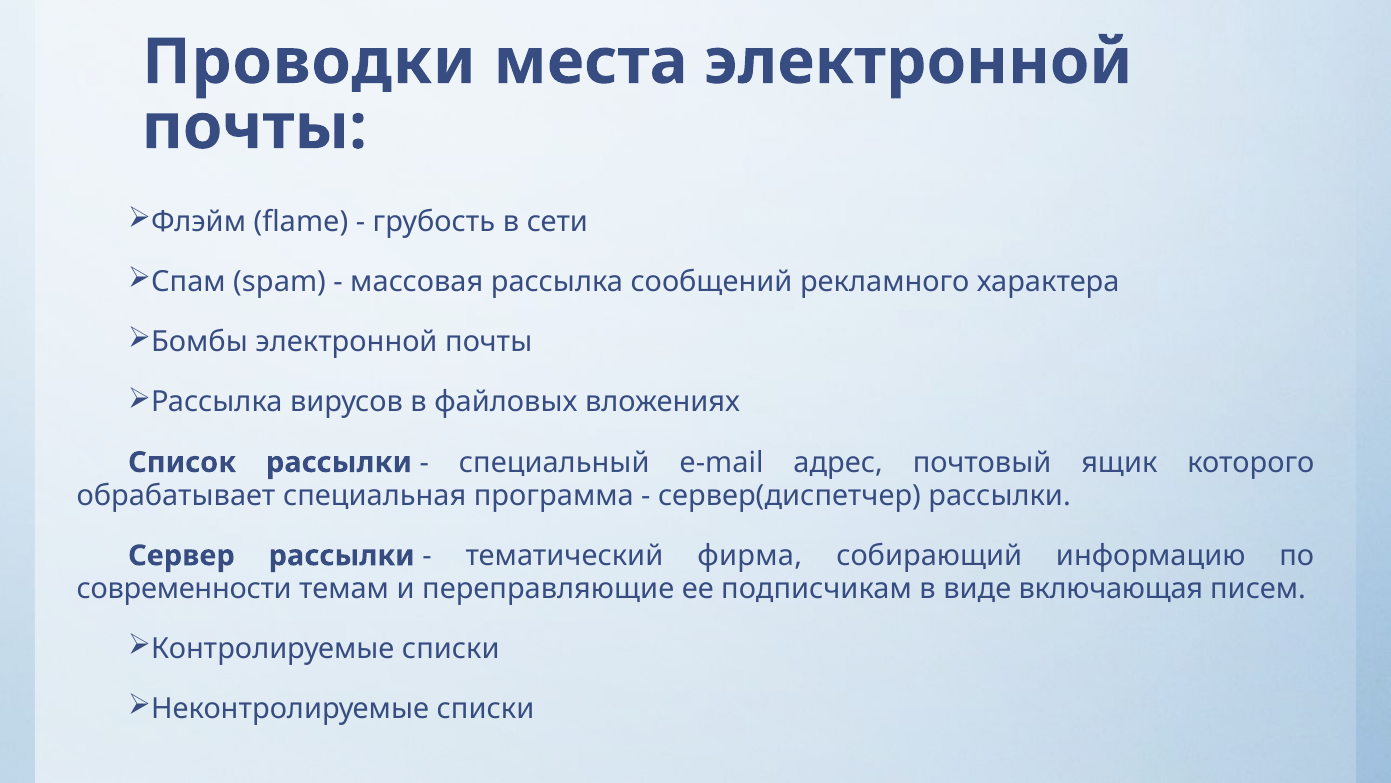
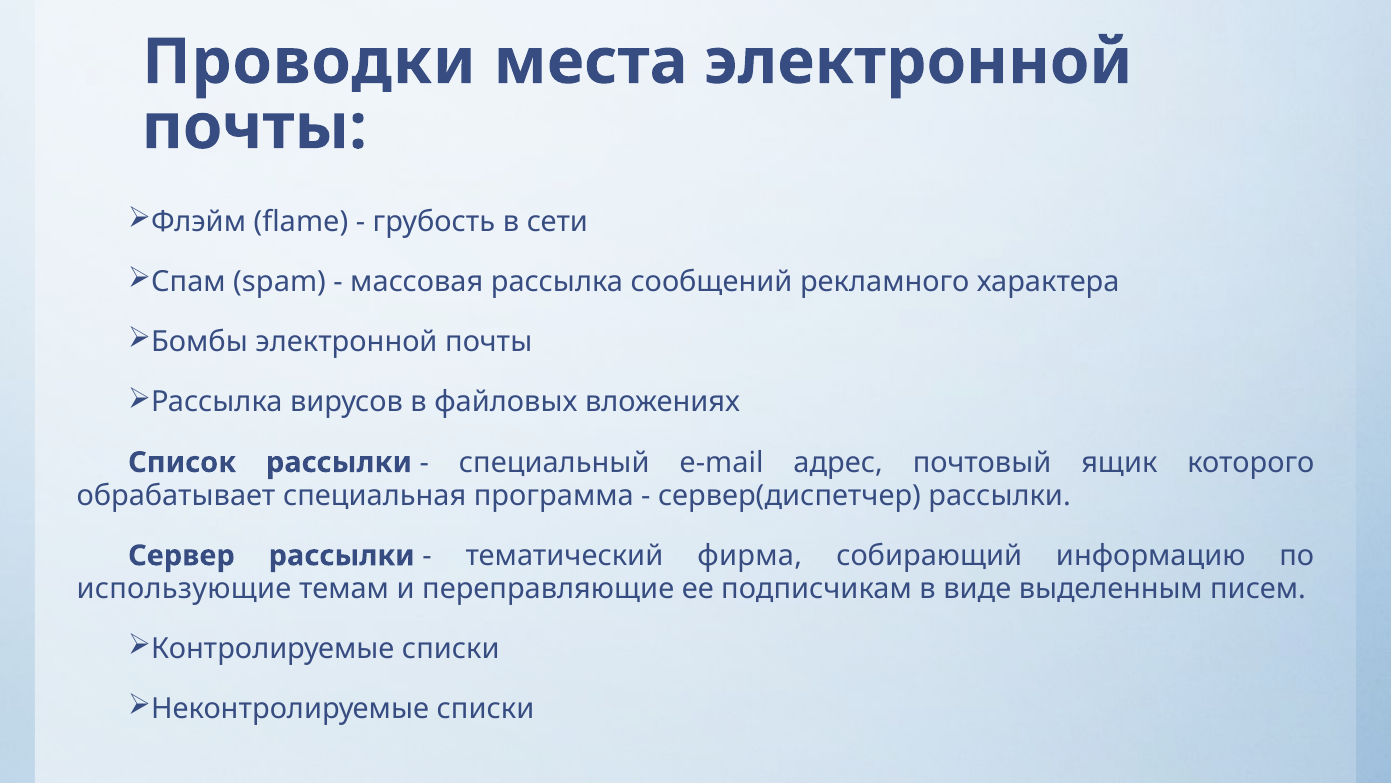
современности: современности -> использующие
включающая: включающая -> выделенным
